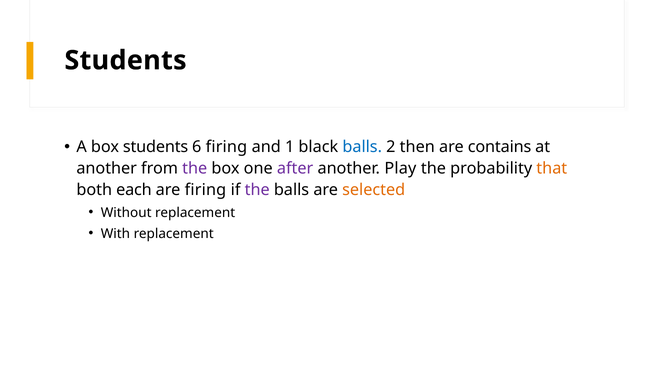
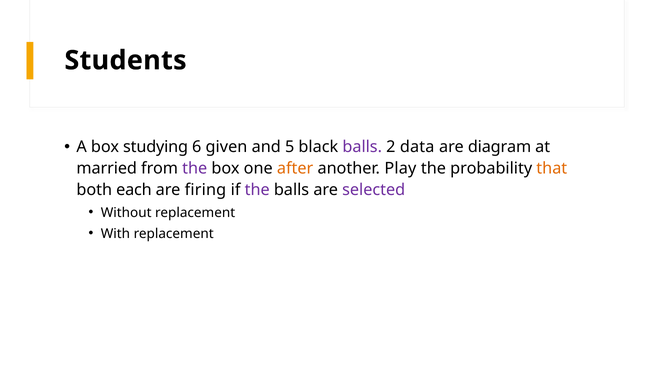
box students: students -> studying
6 firing: firing -> given
1: 1 -> 5
balls at (362, 147) colour: blue -> purple
then: then -> data
contains: contains -> diagram
another at (107, 169): another -> married
after colour: purple -> orange
selected colour: orange -> purple
